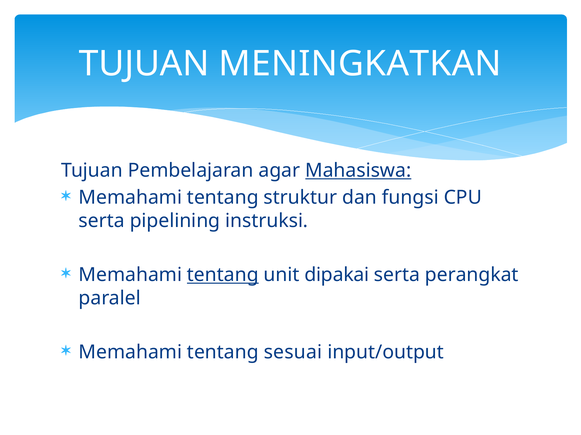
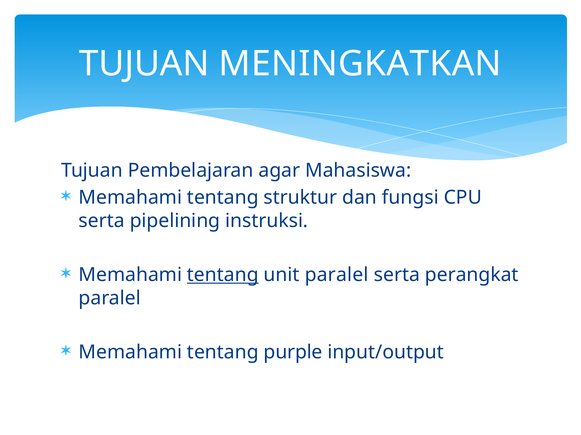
Mahasiswa underline: present -> none
unit dipakai: dipakai -> paralel
sesuai: sesuai -> purple
